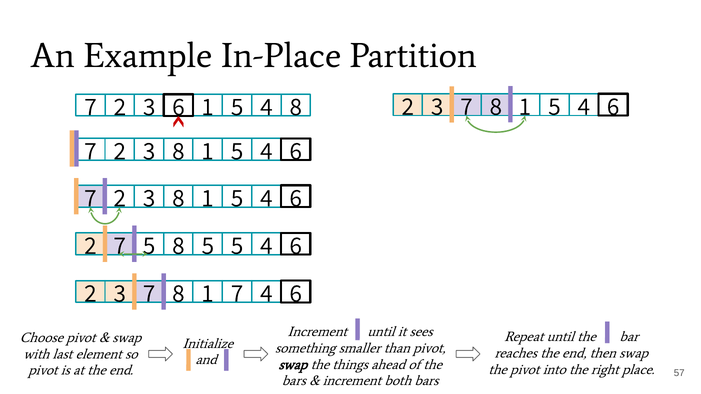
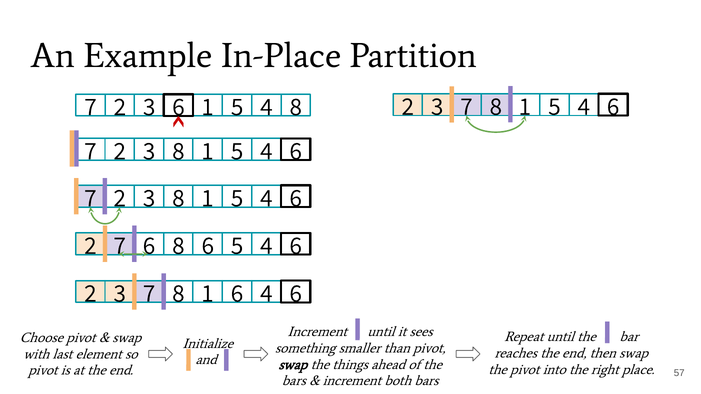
5 at (149, 246): 5 -> 6
8 5: 5 -> 6
1 7: 7 -> 6
